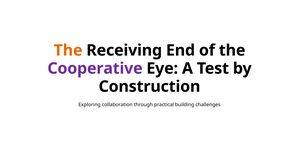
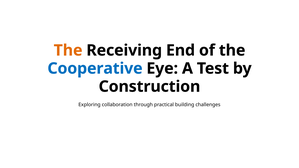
Cooperative colour: purple -> blue
